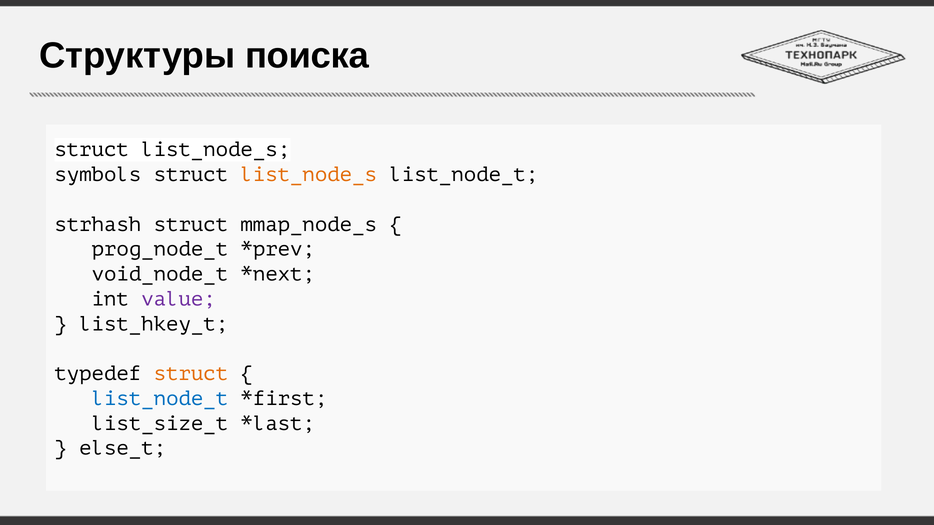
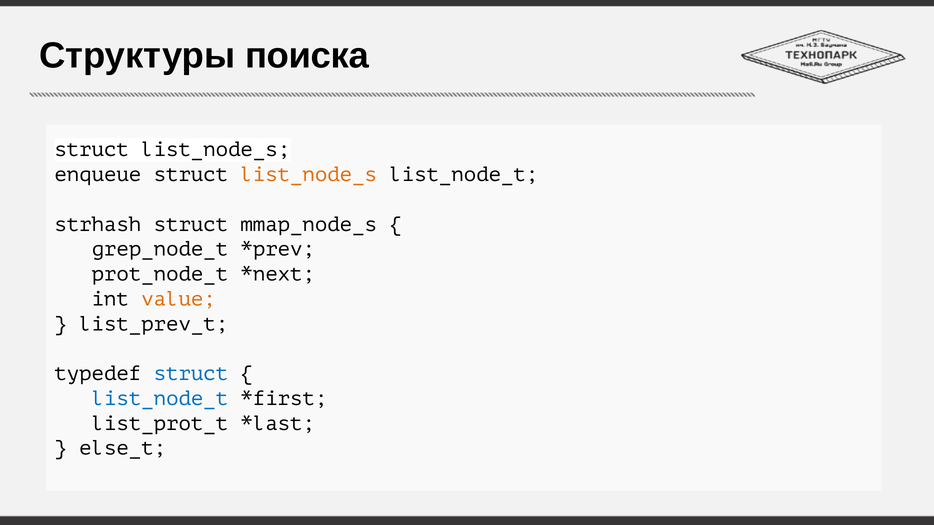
symbols: symbols -> enqueue
prog_node_t: prog_node_t -> grep_node_t
void_node_t: void_node_t -> prot_node_t
value colour: purple -> orange
list_hkey_t: list_hkey_t -> list_prev_t
struct at (191, 374) colour: orange -> blue
list_size_t: list_size_t -> list_prot_t
